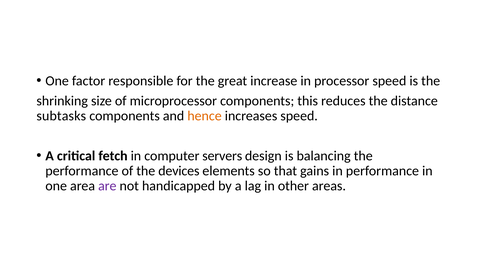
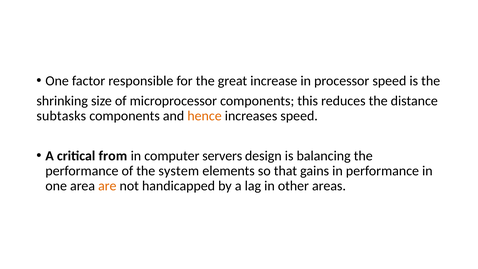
fetch: fetch -> from
devices: devices -> system
are colour: purple -> orange
